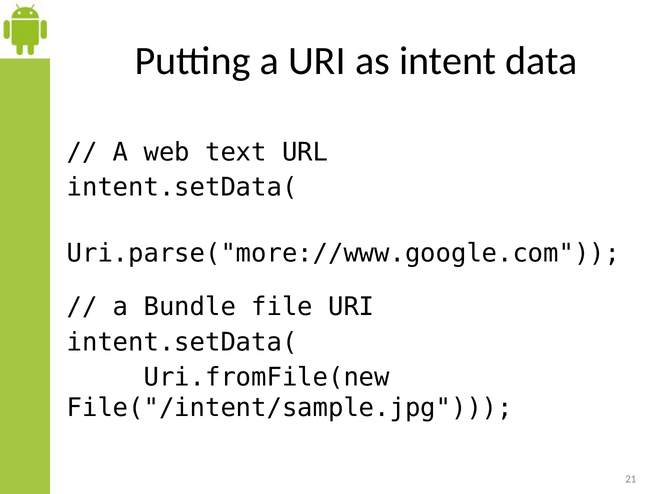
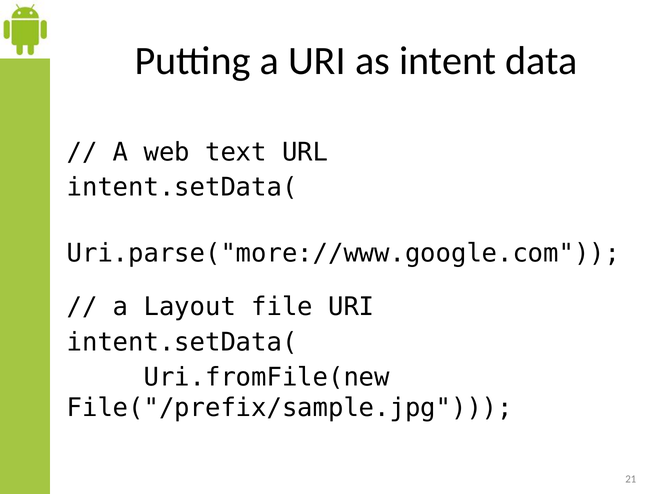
Bundle: Bundle -> Layout
File("/intent/sample.jpg: File("/intent/sample.jpg -> File("/prefix/sample.jpg
